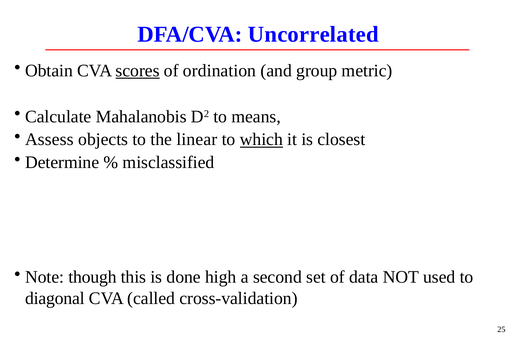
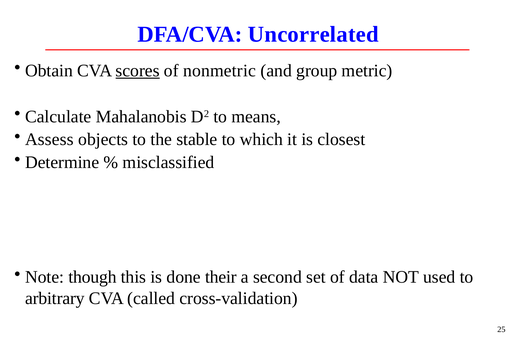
ordination: ordination -> nonmetric
linear: linear -> stable
which underline: present -> none
high: high -> their
diagonal: diagonal -> arbitrary
